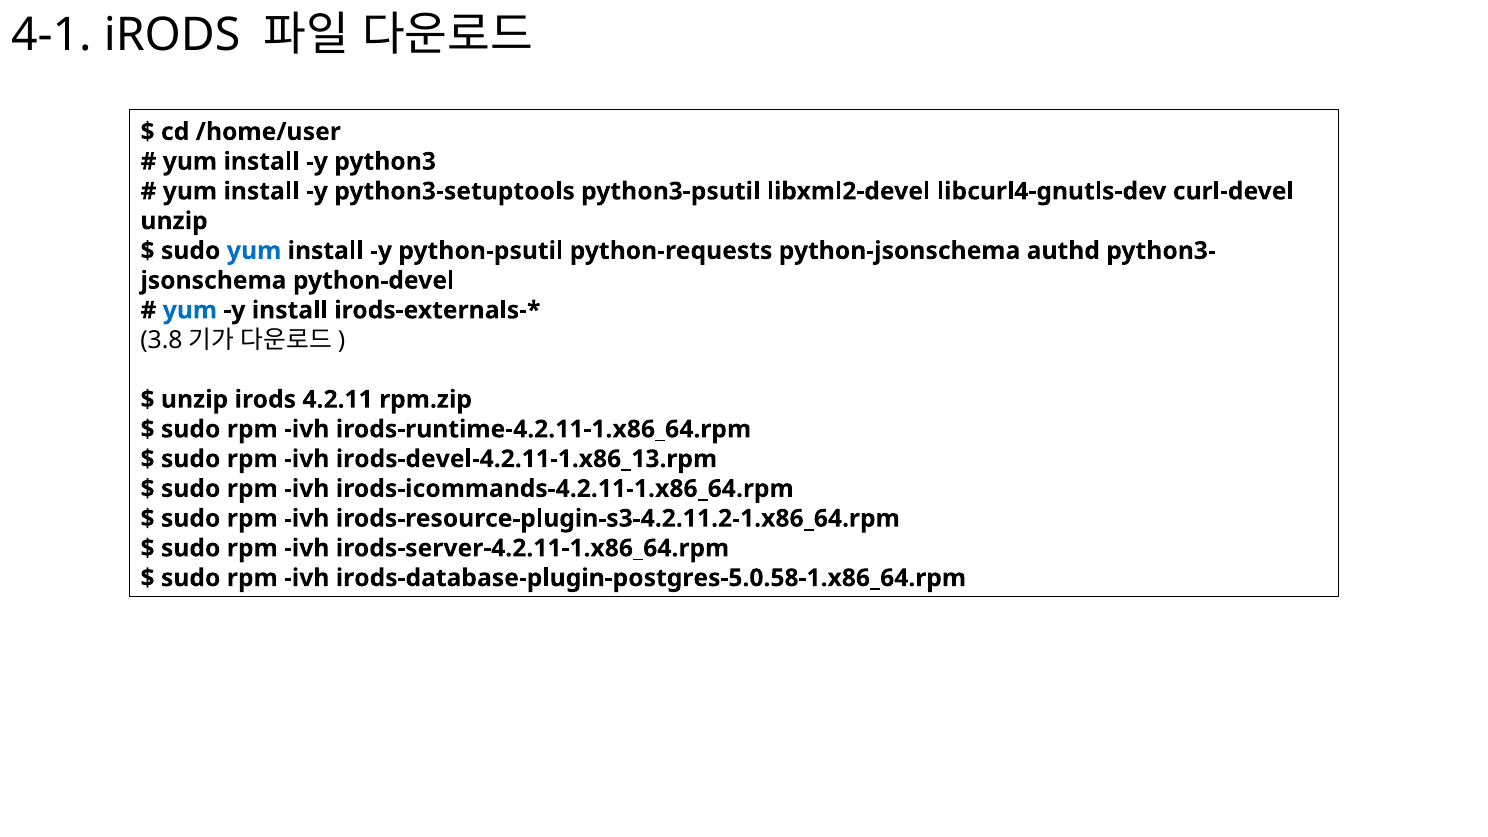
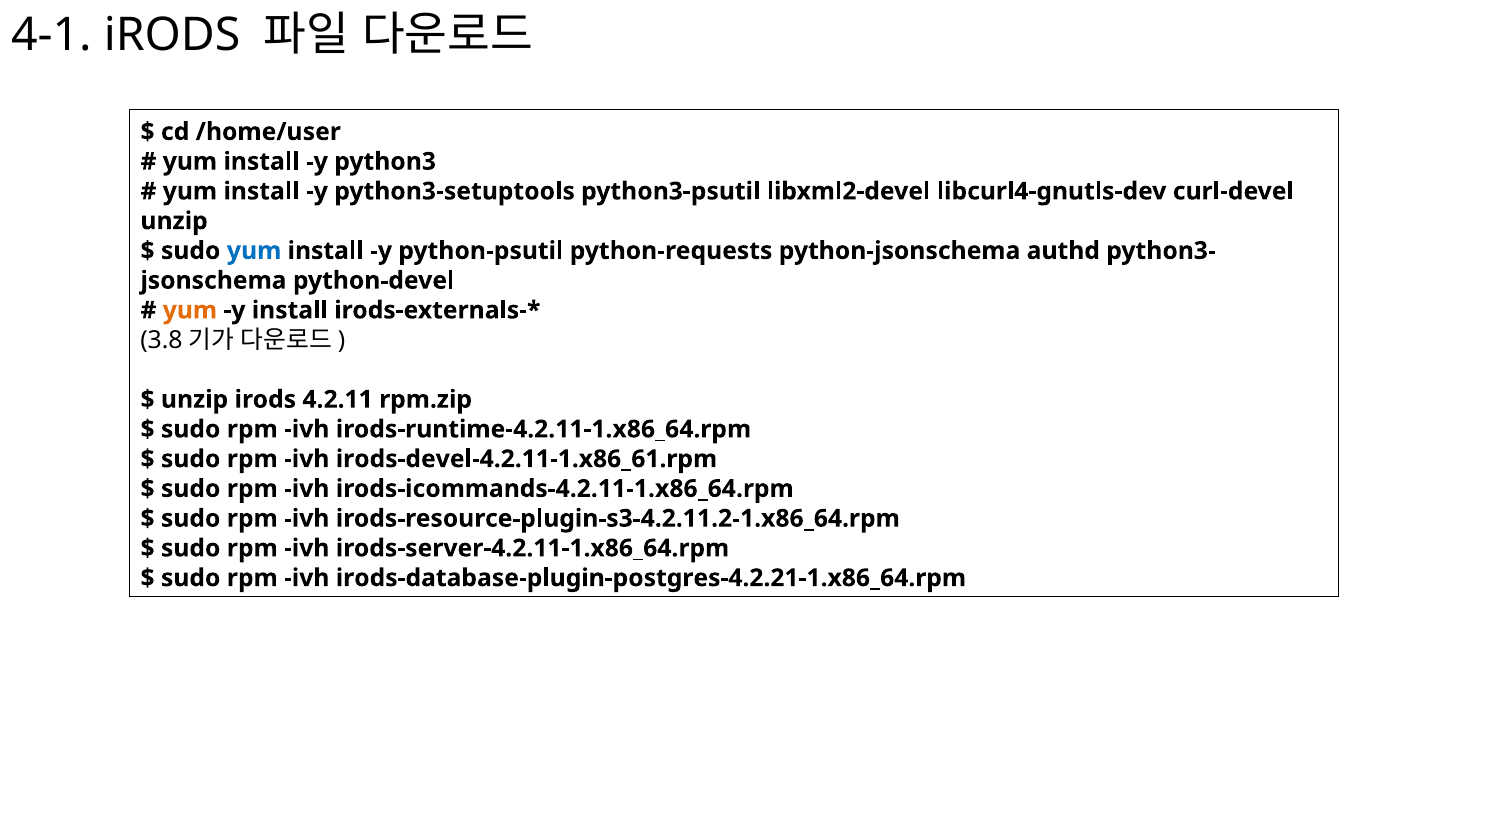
yum at (190, 310) colour: blue -> orange
irods-devel-4.2.11-1.x86_13.rpm: irods-devel-4.2.11-1.x86_13.rpm -> irods-devel-4.2.11-1.x86_61.rpm
irods-database-plugin-postgres-5.0.58-1.x86_64.rpm: irods-database-plugin-postgres-5.0.58-1.x86_64.rpm -> irods-database-plugin-postgres-4.2.21-1.x86_64.rpm
